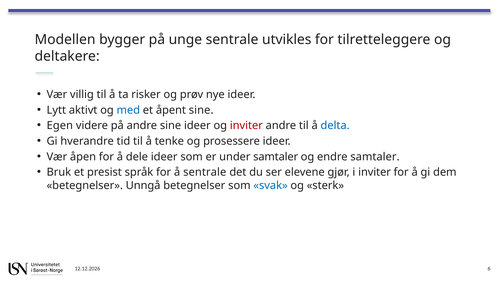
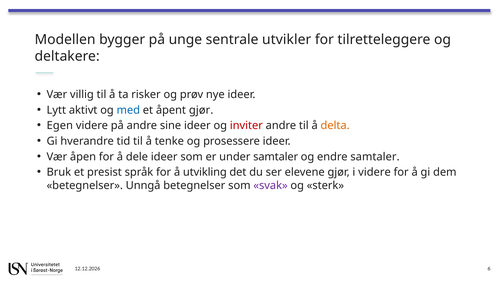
utvikles: utvikles -> utvikler
åpent sine: sine -> gjør
delta colour: blue -> orange
å sentrale: sentrale -> utvikling
i inviter: inviter -> videre
svak colour: blue -> purple
